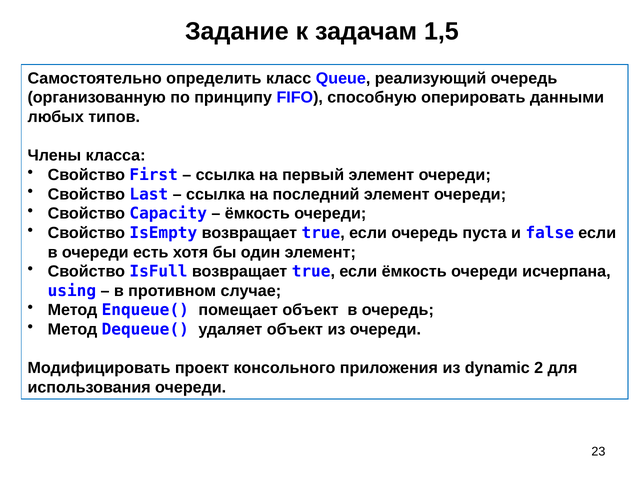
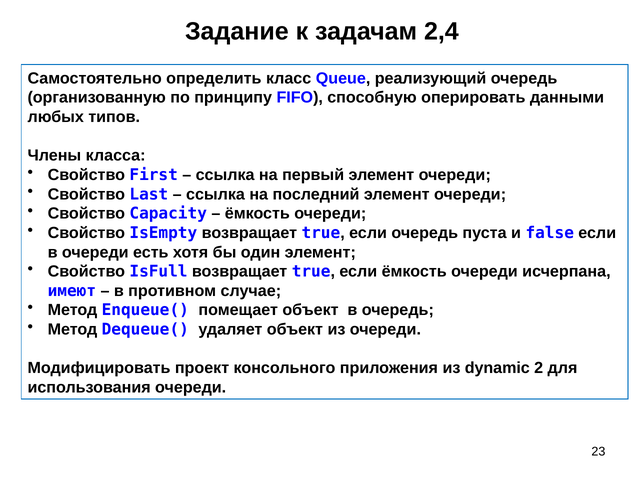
1,5: 1,5 -> 2,4
using: using -> имеют
